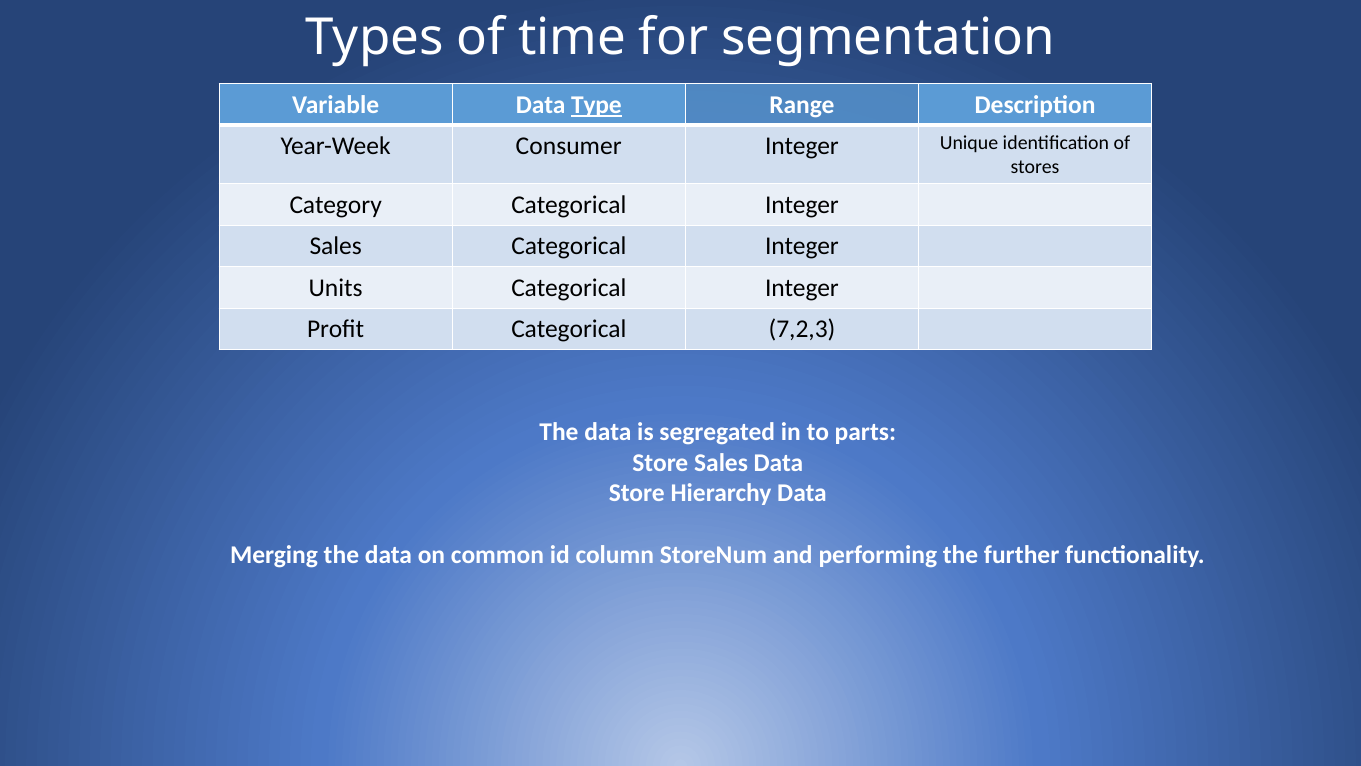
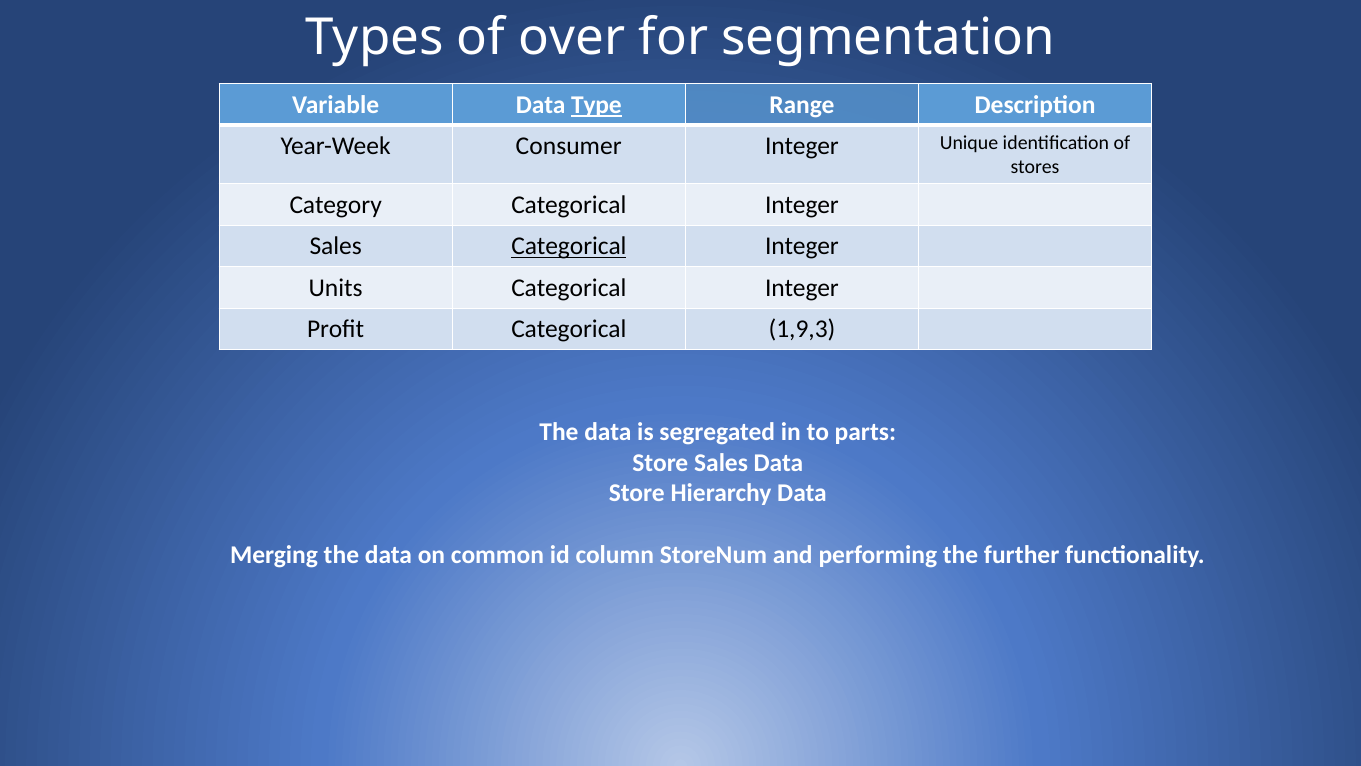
time: time -> over
Categorical at (569, 246) underline: none -> present
7,2,3: 7,2,3 -> 1,9,3
